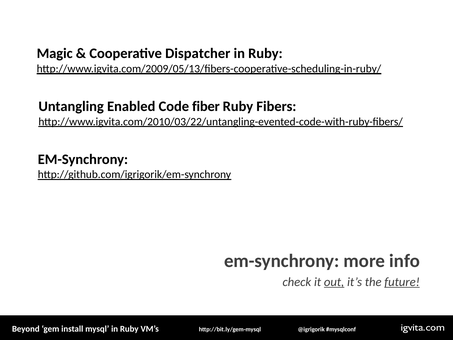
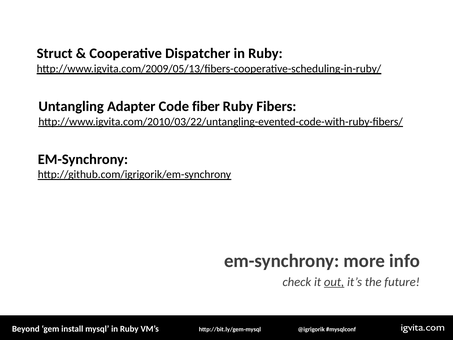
Magic: Magic -> Struct
Enabled: Enabled -> Adapter
future underline: present -> none
